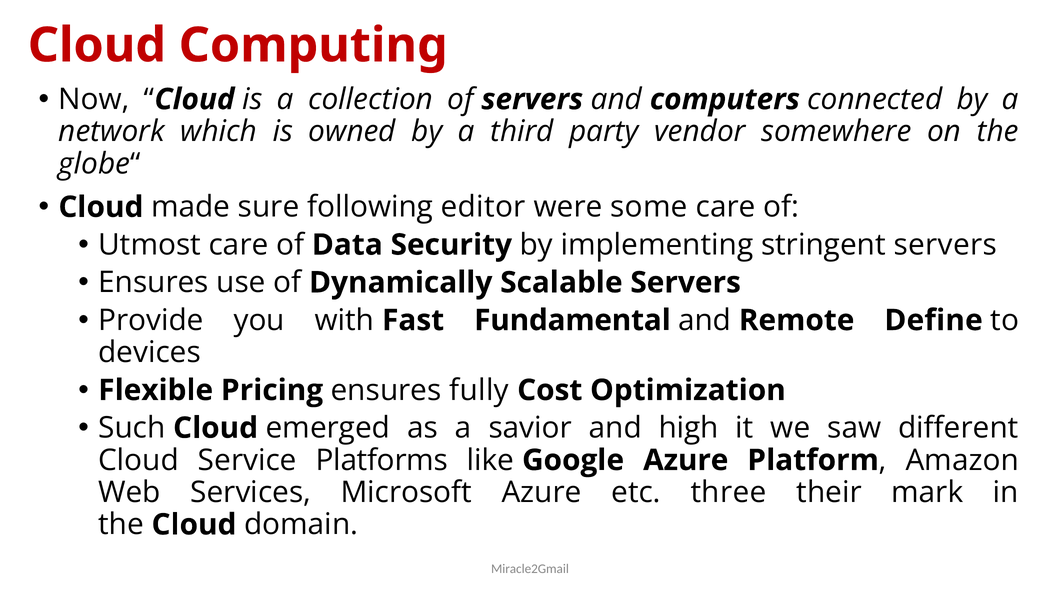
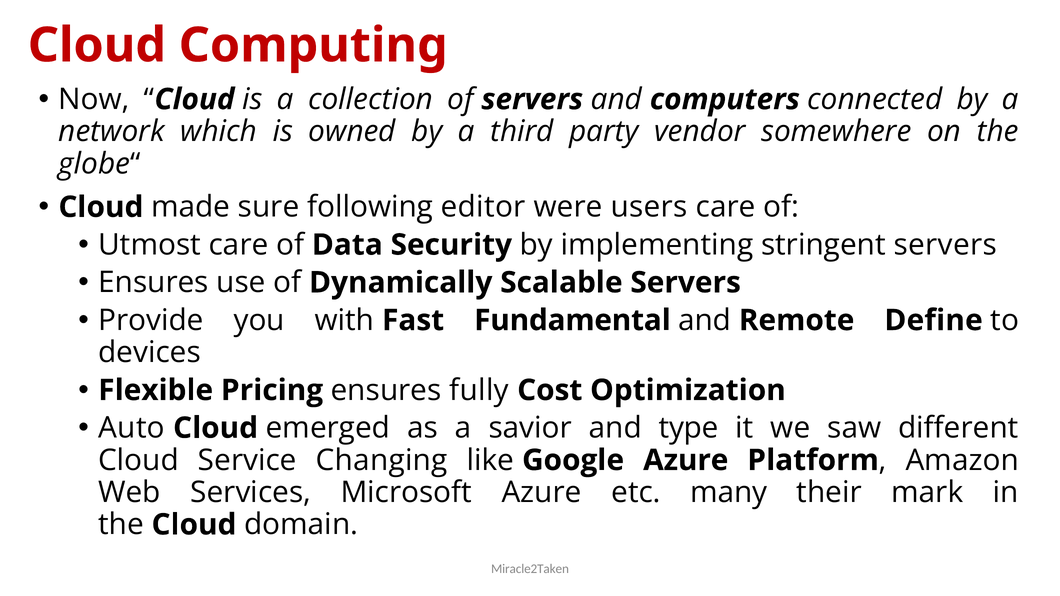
some: some -> users
Such: Such -> Auto
high: high -> type
Platforms: Platforms -> Changing
three: three -> many
Miracle2Gmail: Miracle2Gmail -> Miracle2Taken
